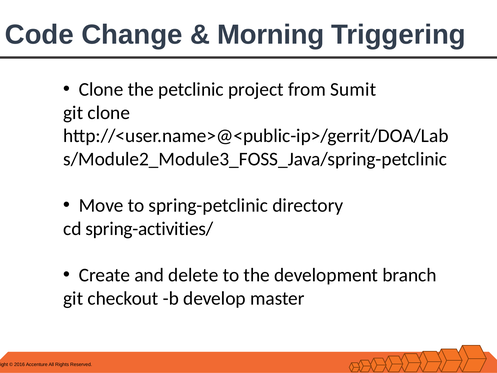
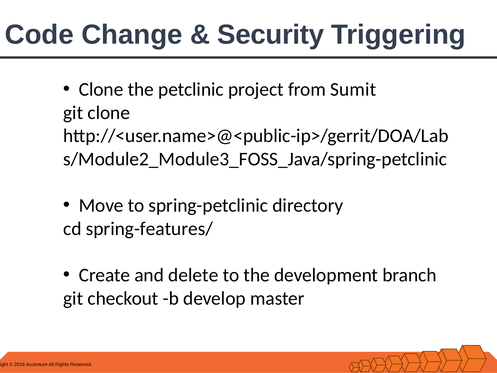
Morning: Morning -> Security
spring-activities/: spring-activities/ -> spring-features/
